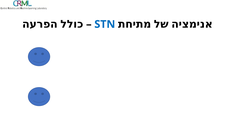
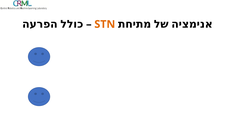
STN colour: blue -> orange
